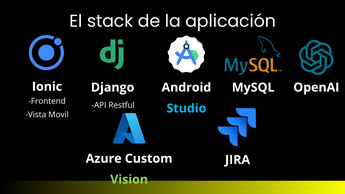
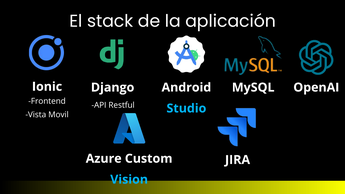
Vision colour: light green -> light blue
